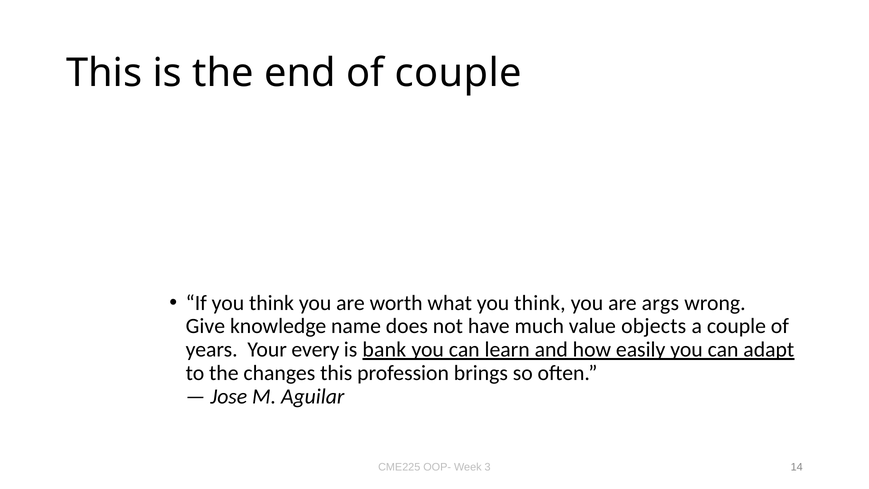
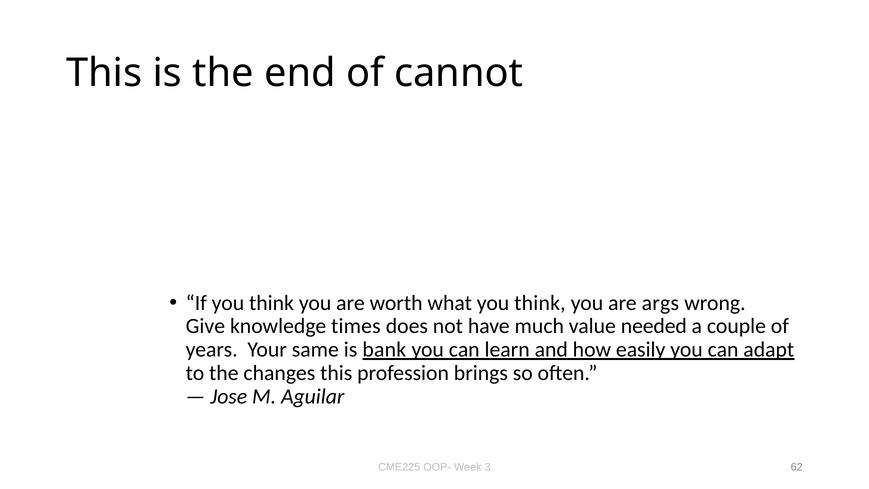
of couple: couple -> cannot
name: name -> times
objects: objects -> needed
every: every -> same
14: 14 -> 62
